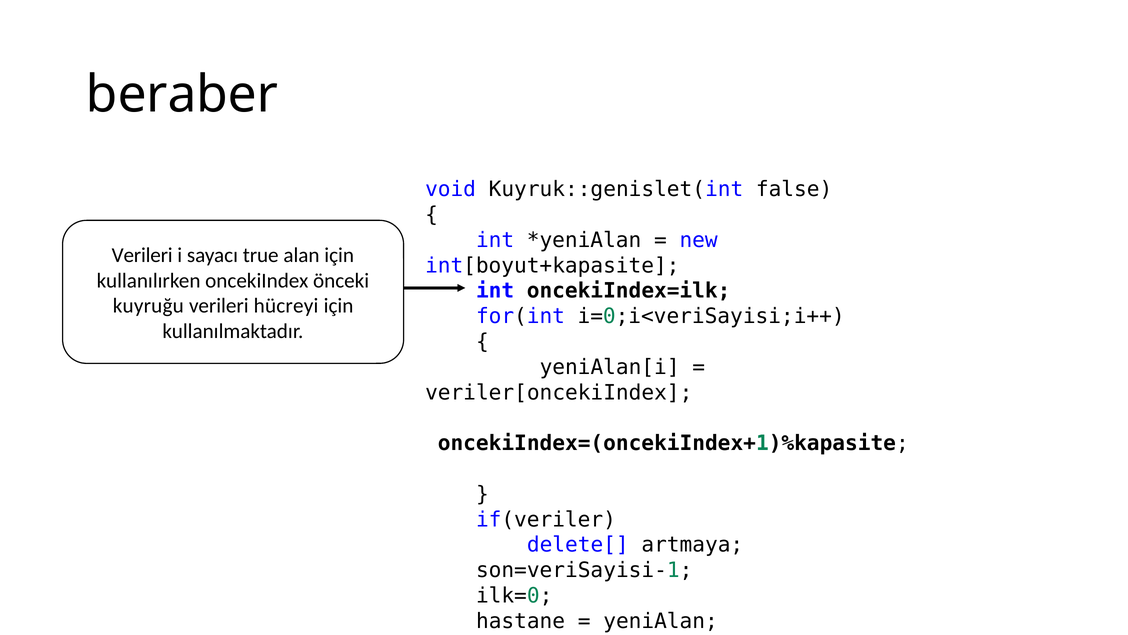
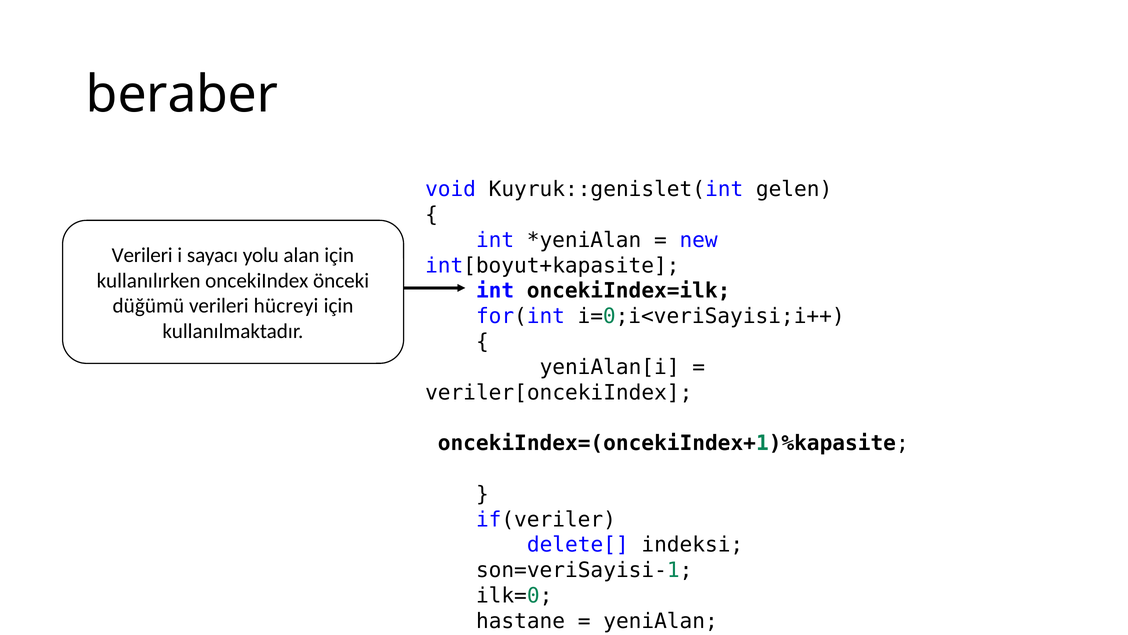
false: false -> gelen
true: true -> yolu
kuyruğu: kuyruğu -> düğümü
artmaya: artmaya -> indeksi
